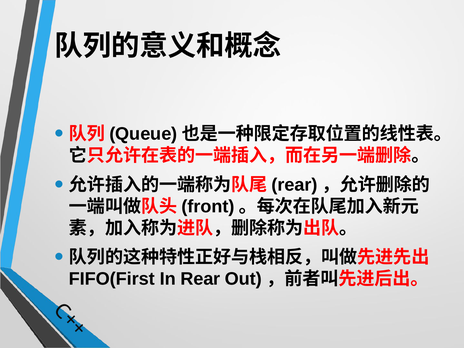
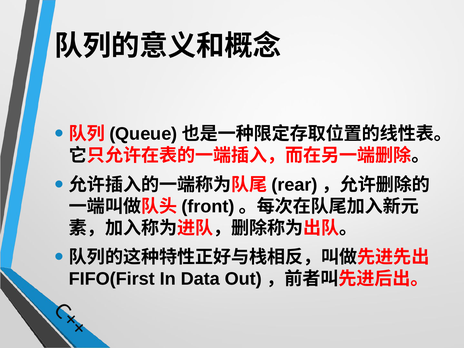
In Rear: Rear -> Data
